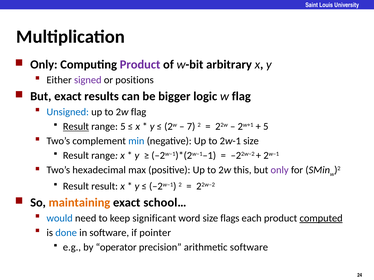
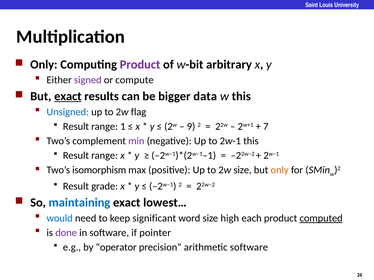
positions: positions -> compute
exact at (68, 97) underline: none -> present
logic: logic -> data
w flag: flag -> this
Result at (76, 127) underline: present -> none
range 5: 5 -> 1
7: 7 -> 9
5 at (266, 127): 5 -> 7
min colour: blue -> purple
2w-1 size: size -> this
hexadecimal: hexadecimal -> isomorphism
2w this: this -> size
only at (280, 170) colour: purple -> orange
Result result: result -> grade
maintaining colour: orange -> blue
school…: school… -> lowest…
flags: flags -> high
done colour: blue -> purple
